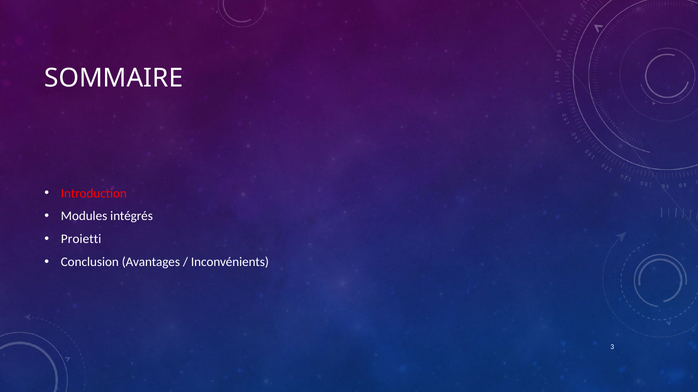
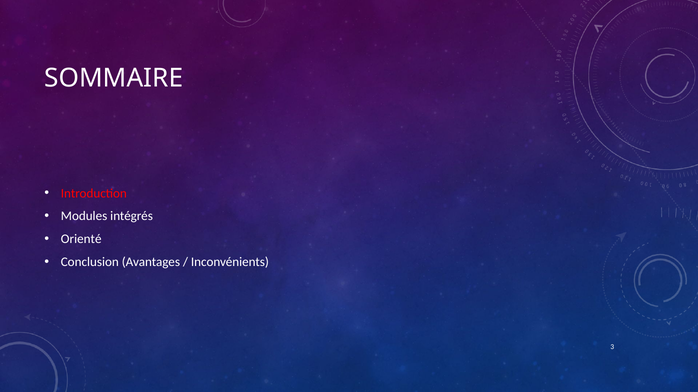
Proietti: Proietti -> Orienté
